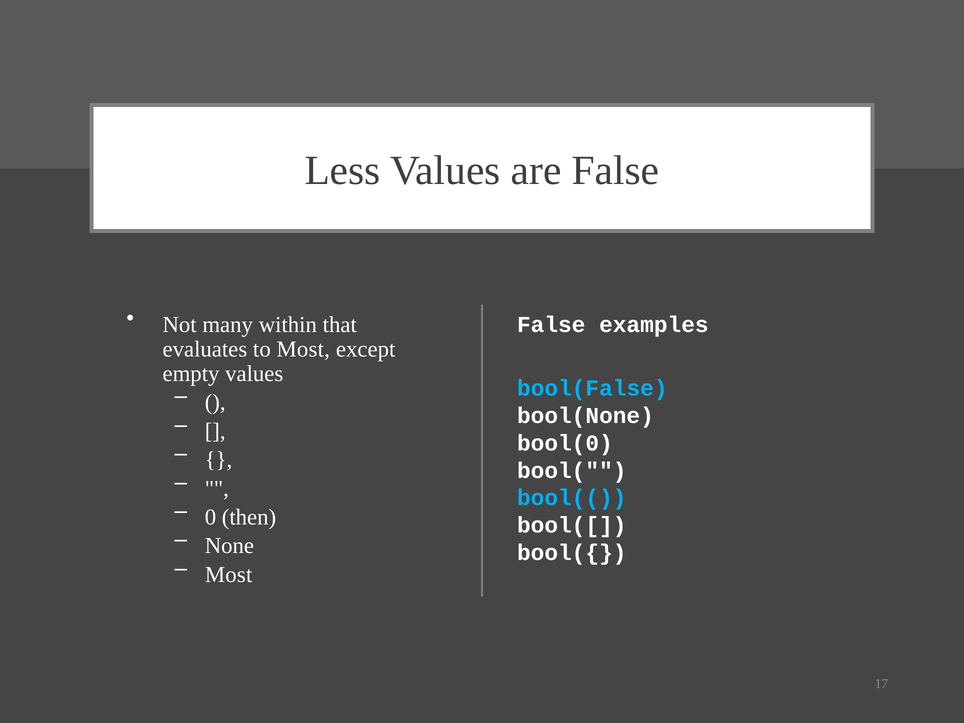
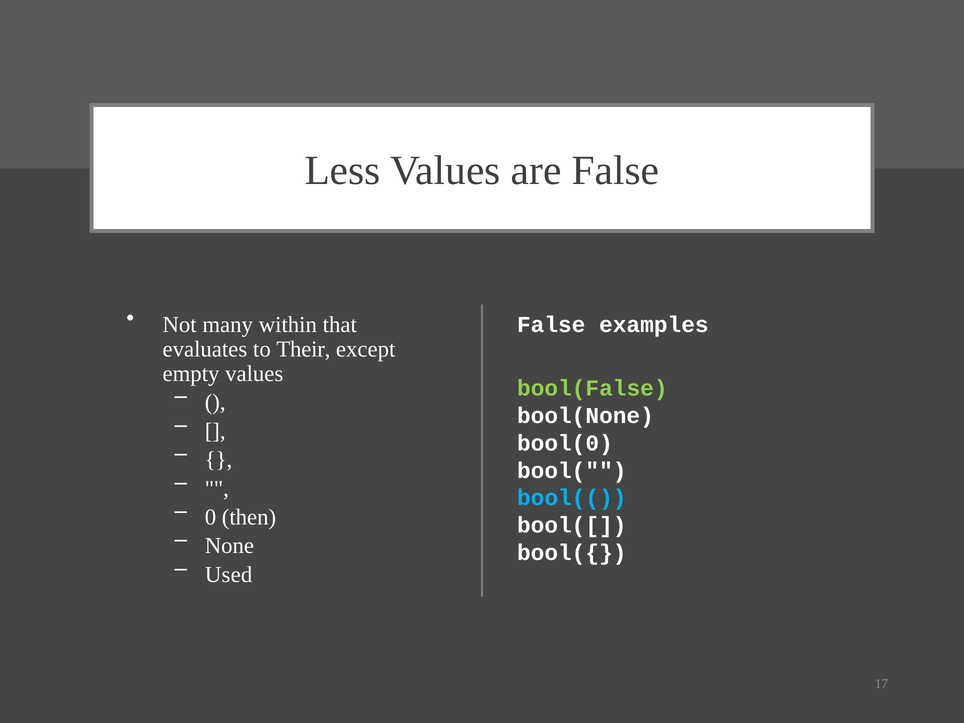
to Most: Most -> Their
bool(False colour: light blue -> light green
Most at (229, 575): Most -> Used
